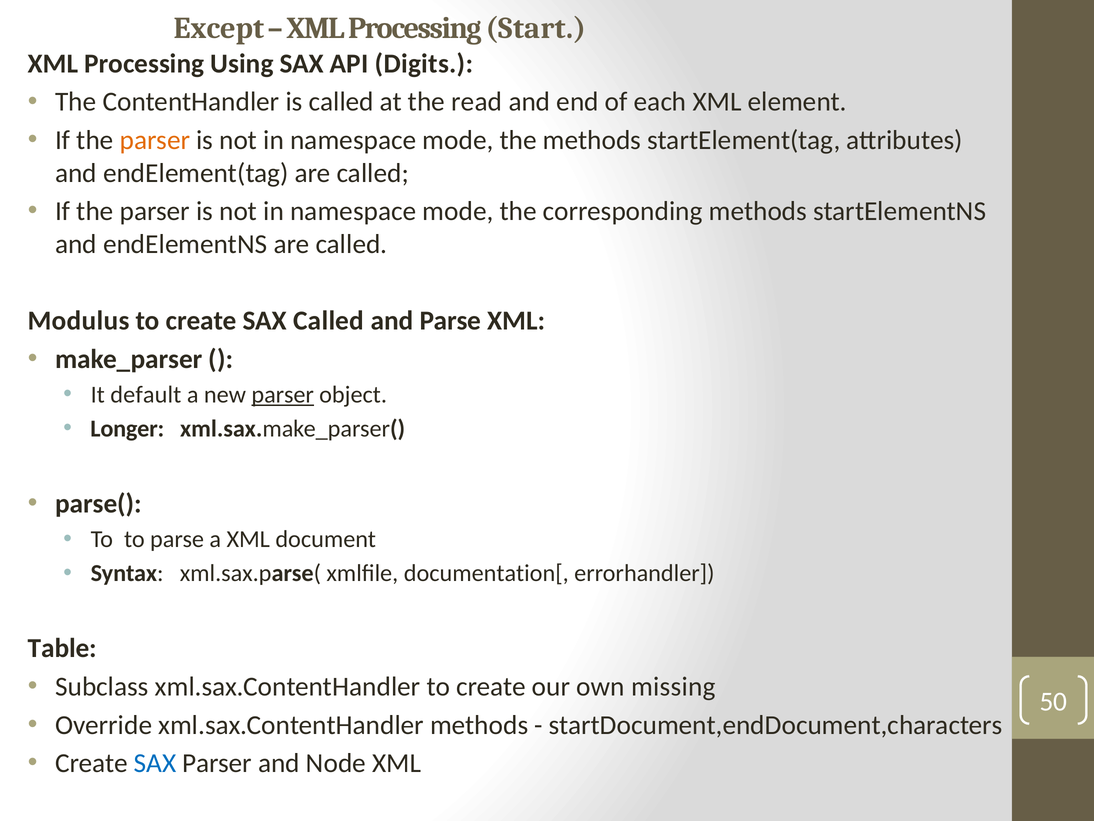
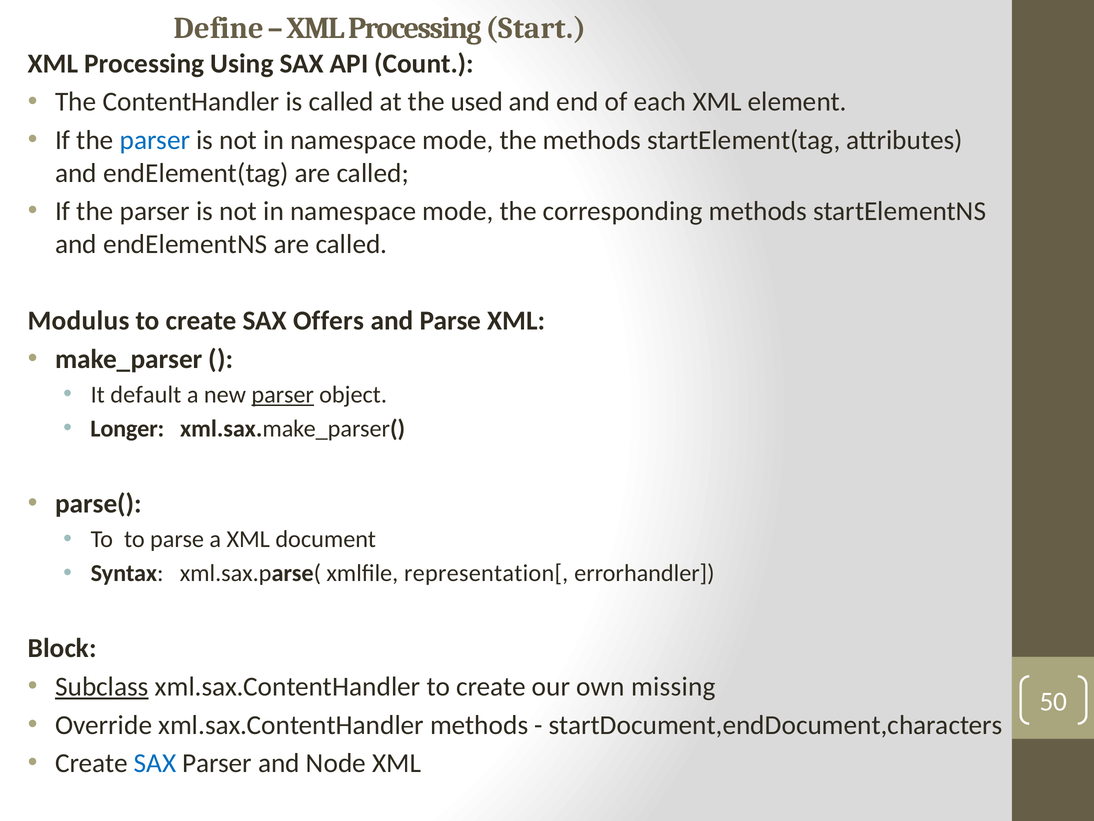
Except: Except -> Define
Digits: Digits -> Count
read: read -> used
parser at (155, 140) colour: orange -> blue
SAX Called: Called -> Offers
documentation[: documentation[ -> representation[
Table: Table -> Block
Subclass underline: none -> present
